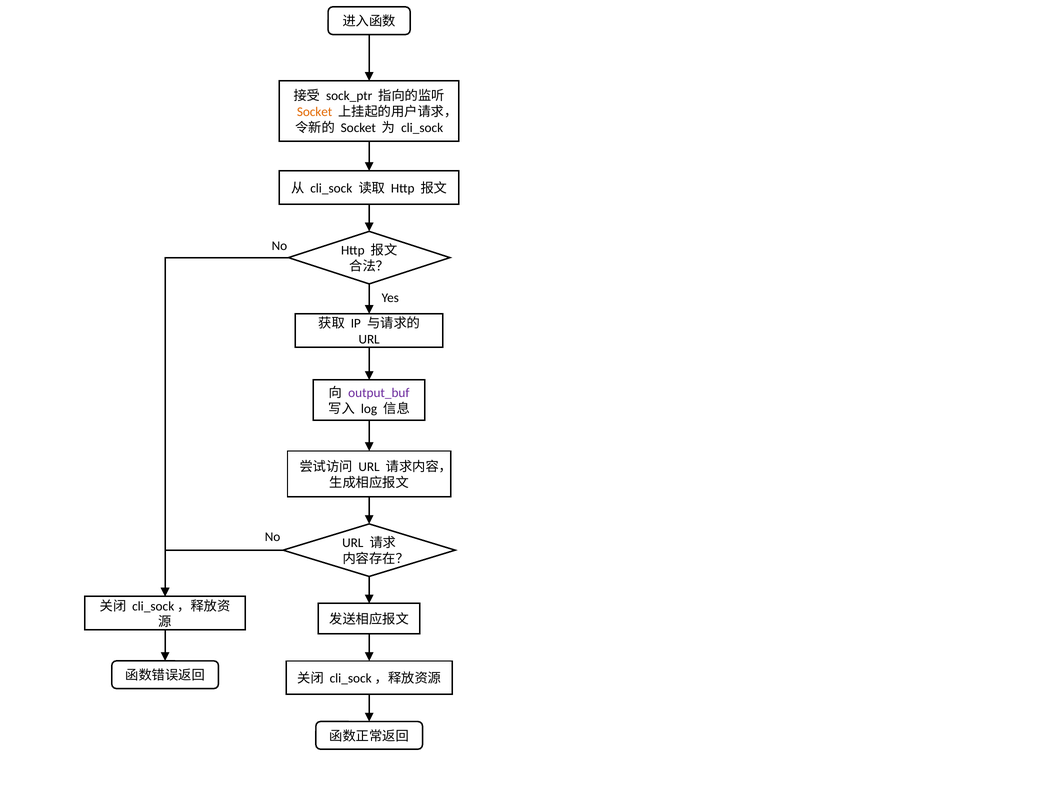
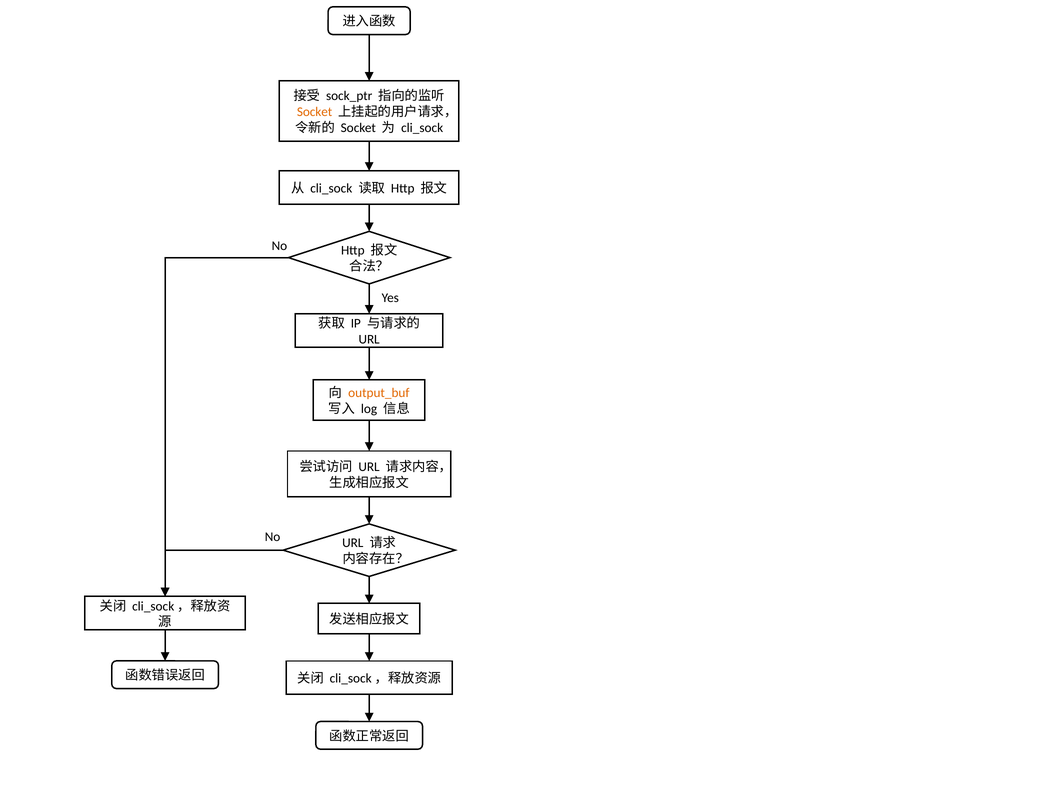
output_buf colour: purple -> orange
